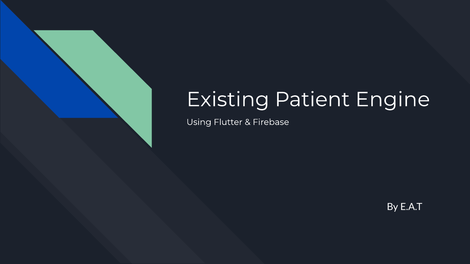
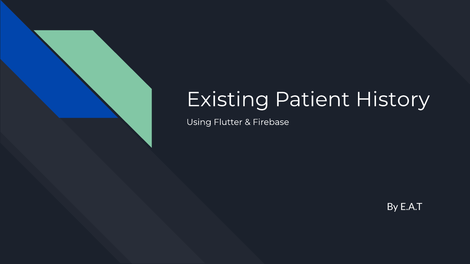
Engine: Engine -> History
